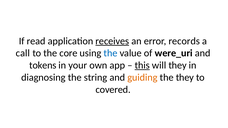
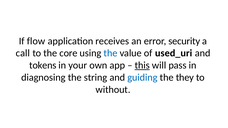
read: read -> flow
receives underline: present -> none
records: records -> security
were_uri: were_uri -> used_uri
will they: they -> pass
guiding colour: orange -> blue
covered: covered -> without
